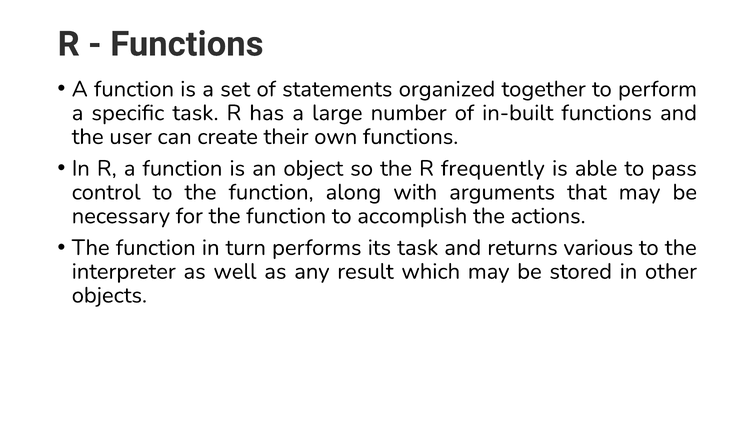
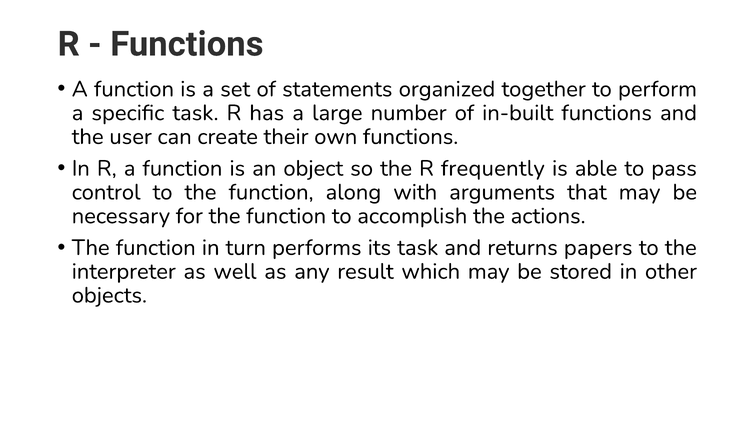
various: various -> papers
